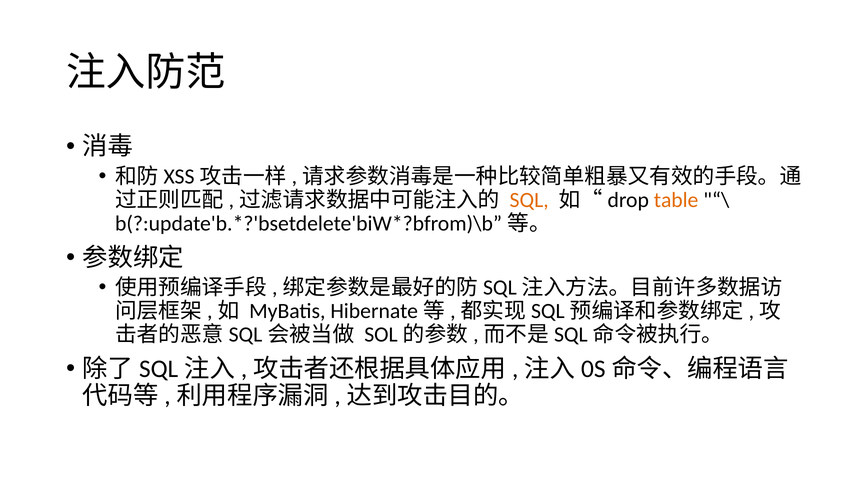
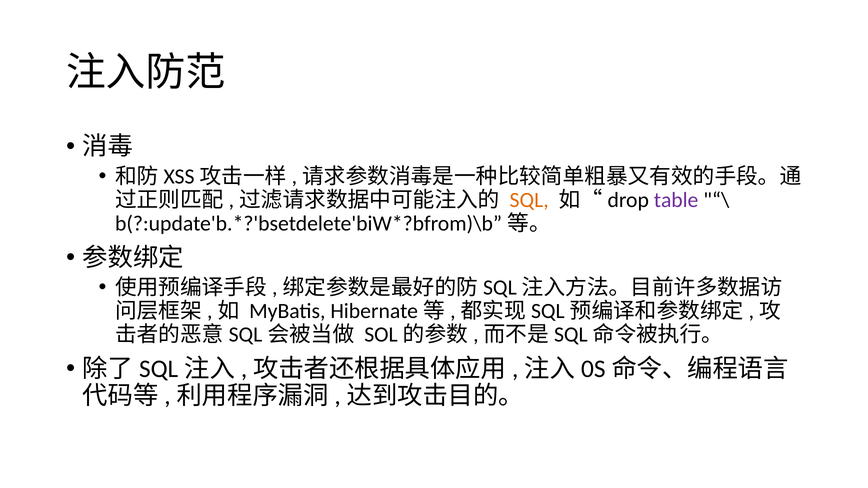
table colour: orange -> purple
